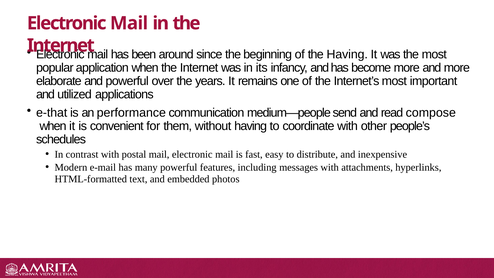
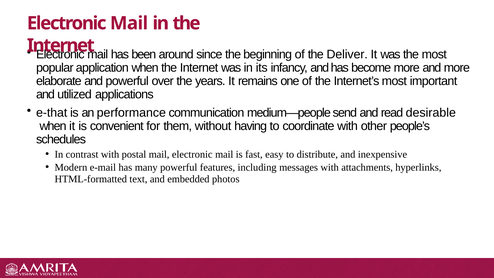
the Having: Having -> Deliver
compose: compose -> desirable
